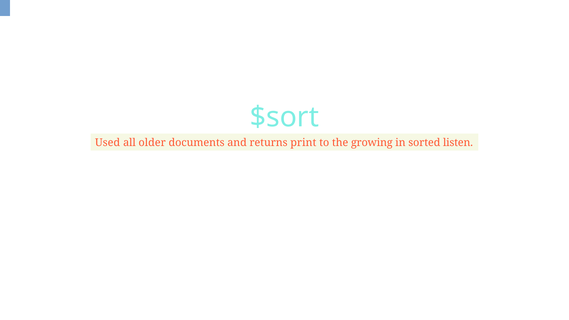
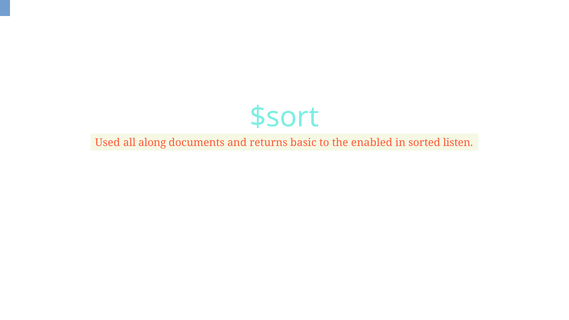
older: older -> along
print: print -> basic
growing: growing -> enabled
